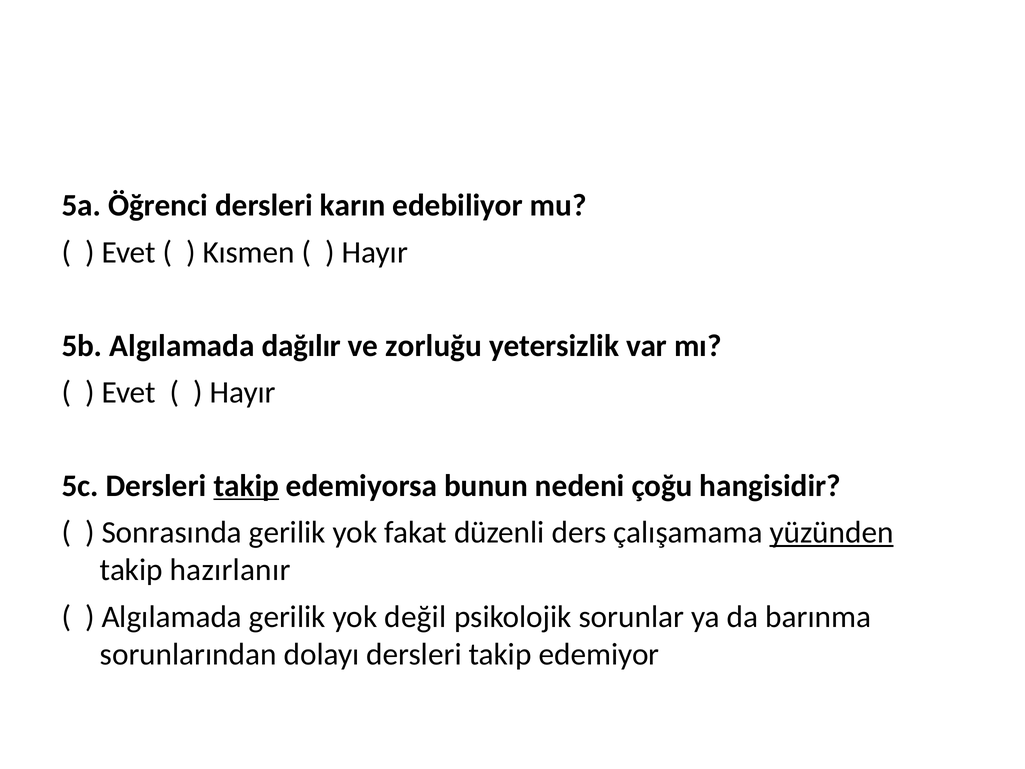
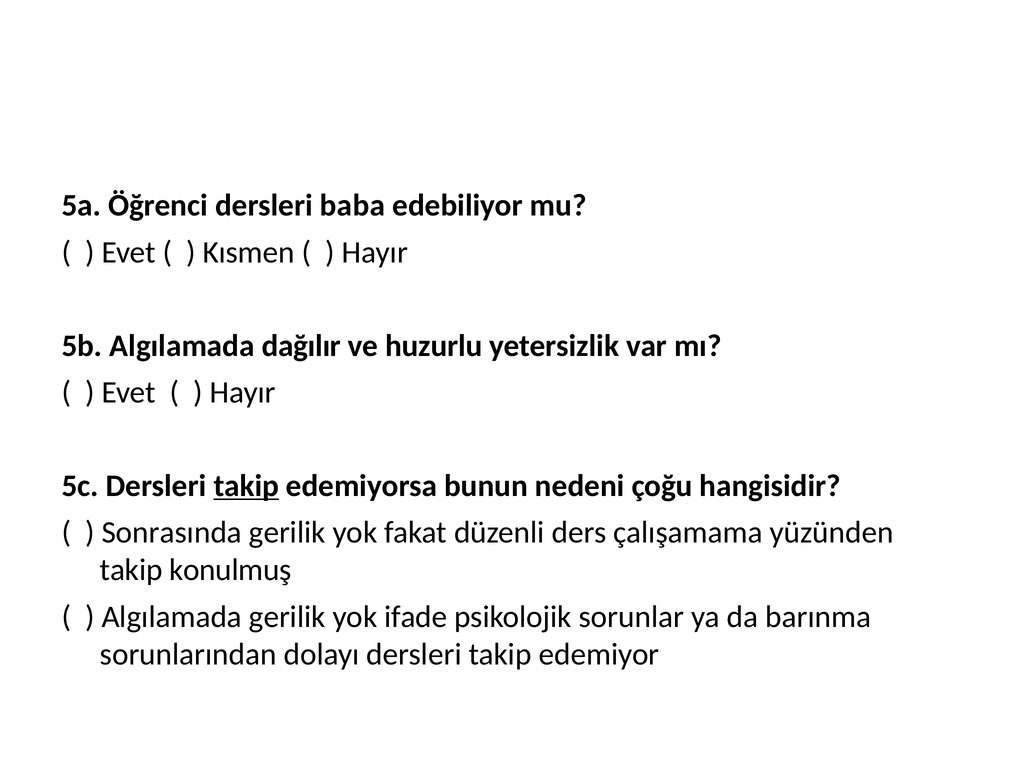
karın: karın -> baba
zorluğu: zorluğu -> huzurlu
yüzünden underline: present -> none
hazırlanır: hazırlanır -> konulmuş
değil: değil -> ifade
